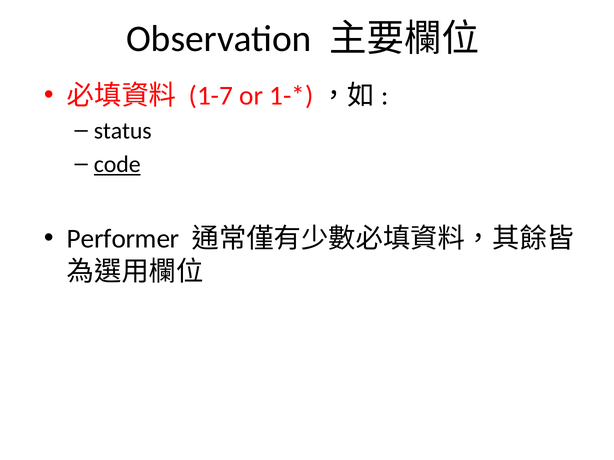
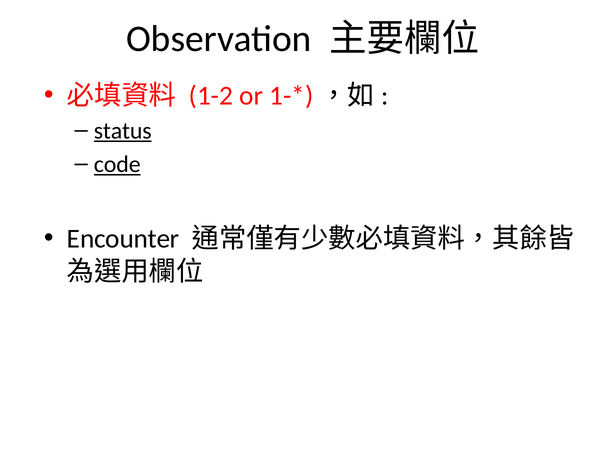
1-7: 1-7 -> 1-2
status underline: none -> present
Performer: Performer -> Encounter
